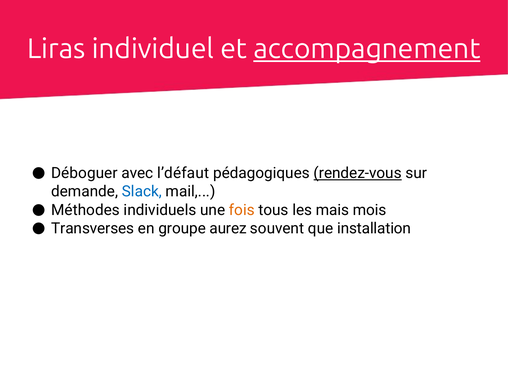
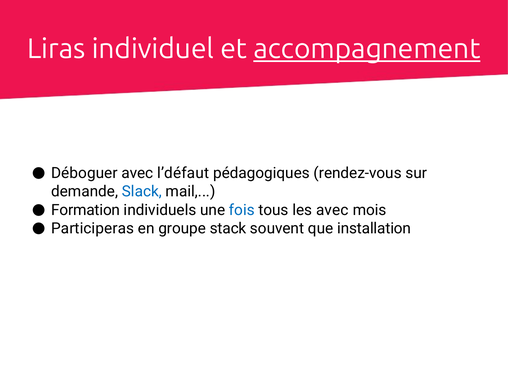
rendez-vous underline: present -> none
Méthodes: Méthodes -> Formation
fois colour: orange -> blue
les mais: mais -> avec
Transverses: Transverses -> Participeras
aurez: aurez -> stack
